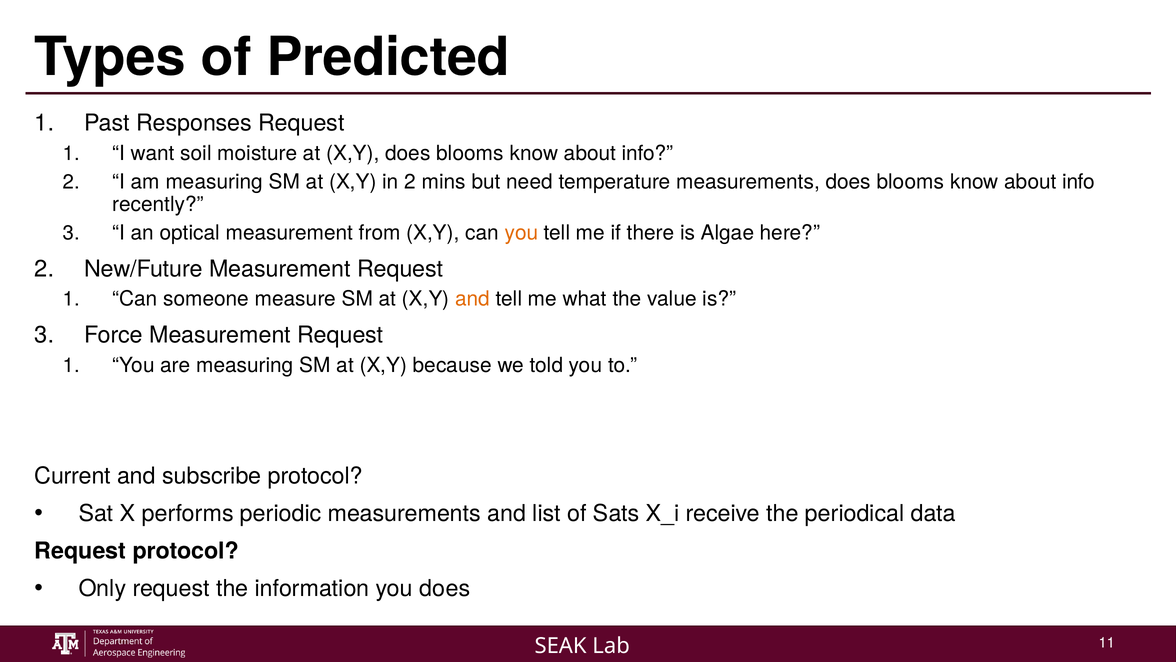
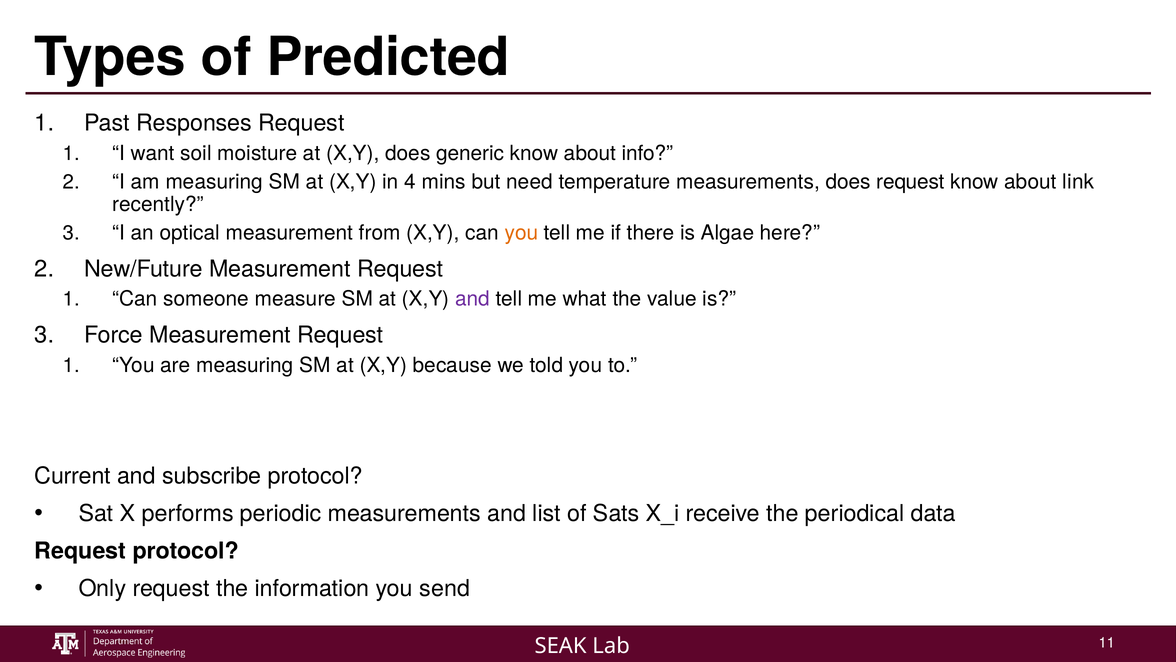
X,Y does blooms: blooms -> generic
in 2: 2 -> 4
measurements does blooms: blooms -> request
info at (1079, 182): info -> link
and at (473, 299) colour: orange -> purple
you does: does -> send
